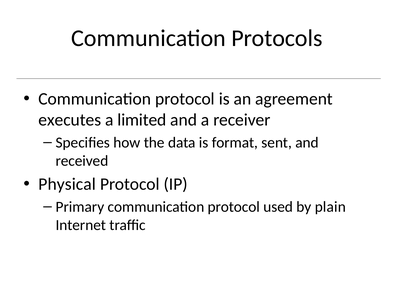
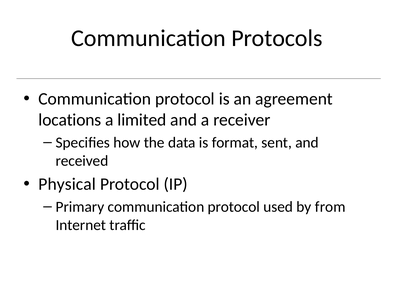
executes: executes -> locations
plain: plain -> from
